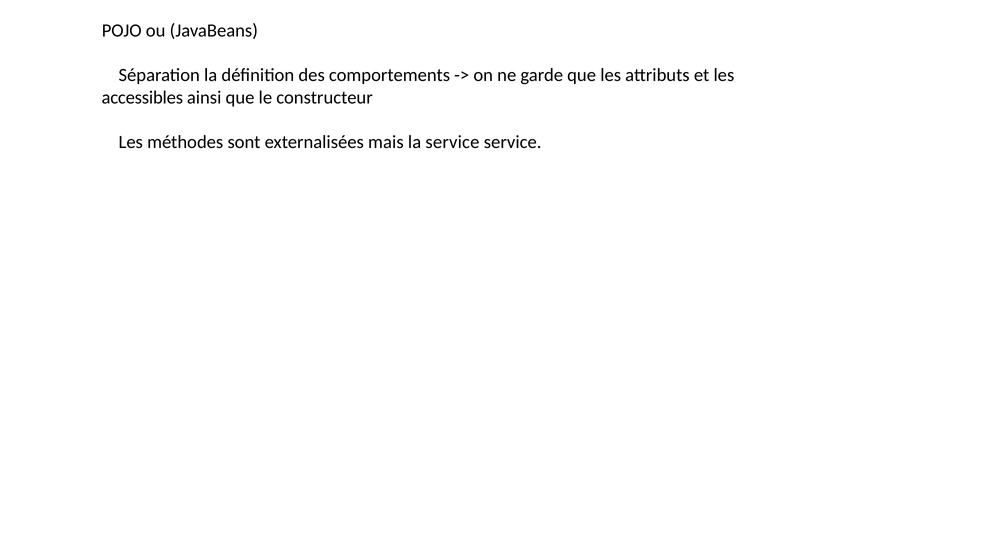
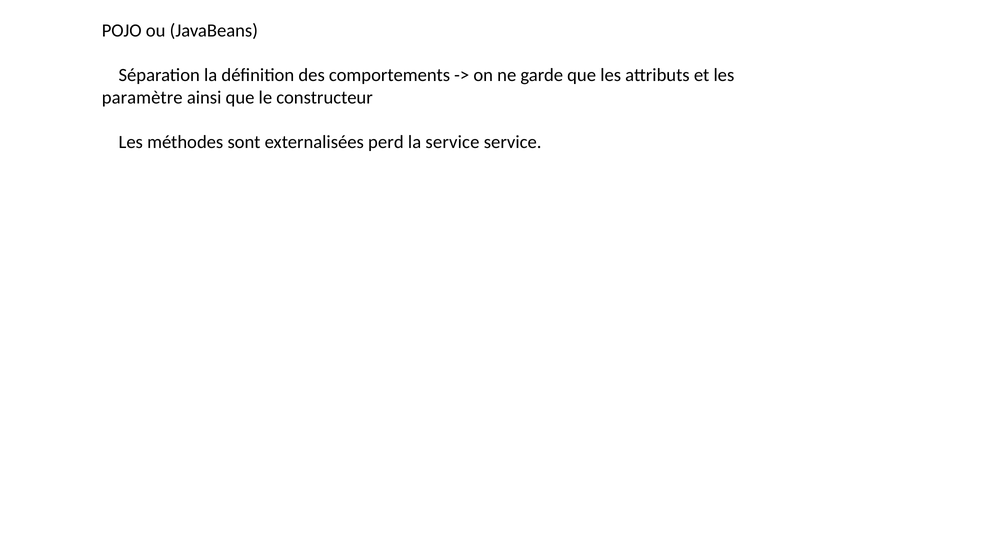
accessibles: accessibles -> paramètre
mais: mais -> perd
